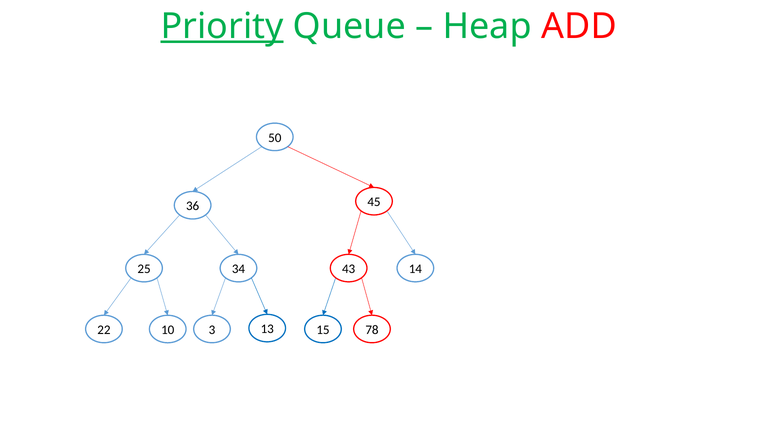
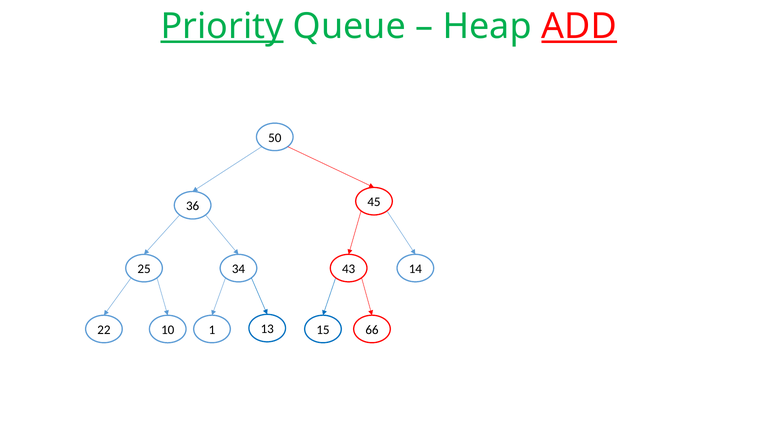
ADD underline: none -> present
3: 3 -> 1
78: 78 -> 66
